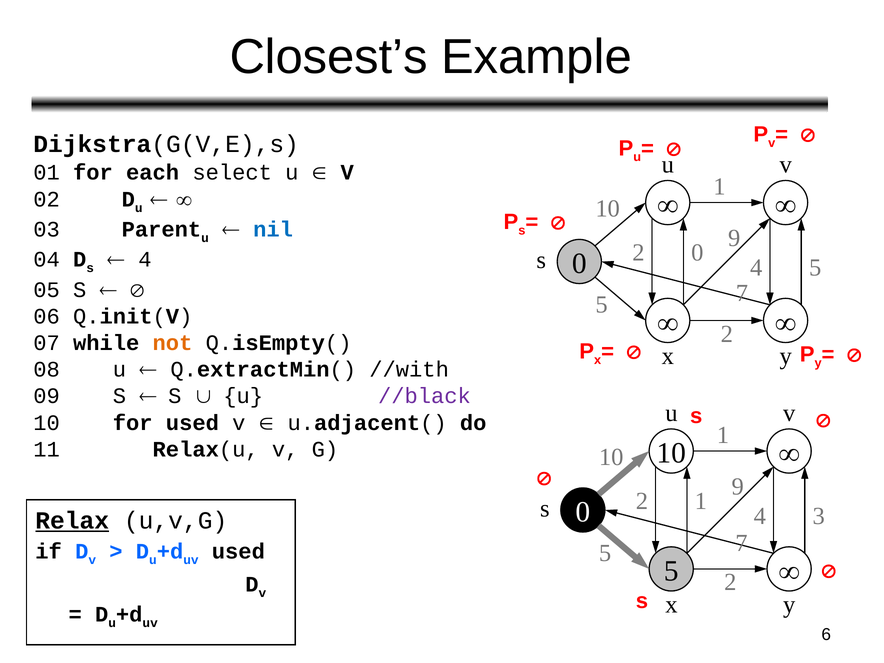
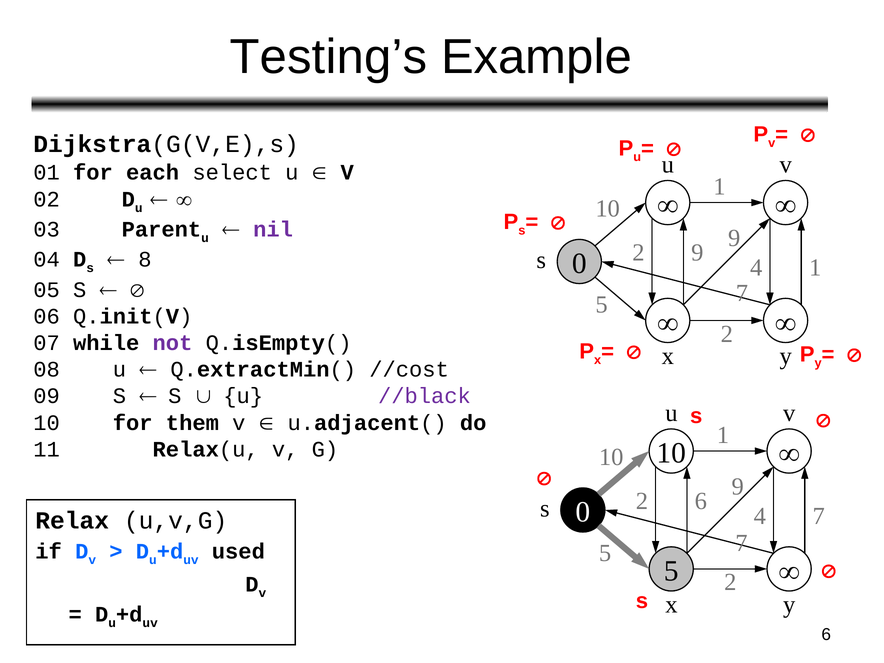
Closest’s: Closest’s -> Testing’s
nil colour: blue -> purple
2 0: 0 -> 9
4 at (145, 260): 4 -> 8
4 5: 5 -> 1
not colour: orange -> purple
//with: //with -> //cost
for used: used -> them
2 1: 1 -> 6
4 3: 3 -> 7
Relax underline: present -> none
